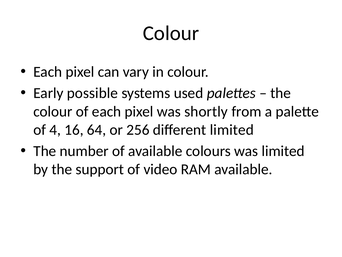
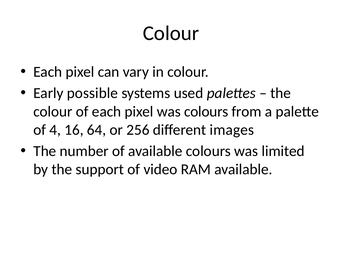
was shortly: shortly -> colours
different limited: limited -> images
